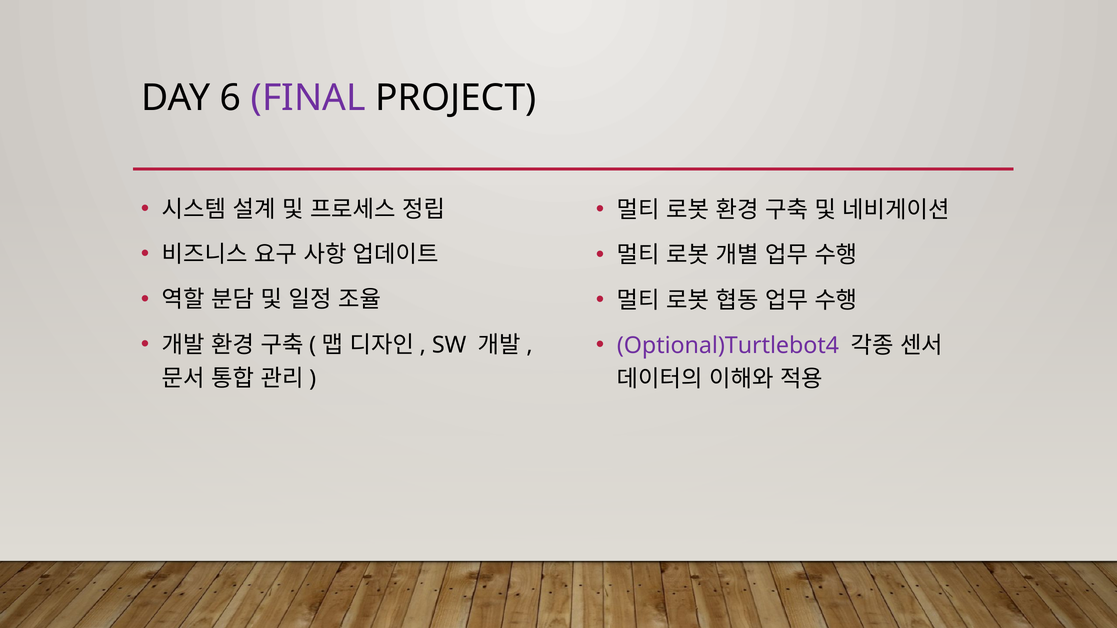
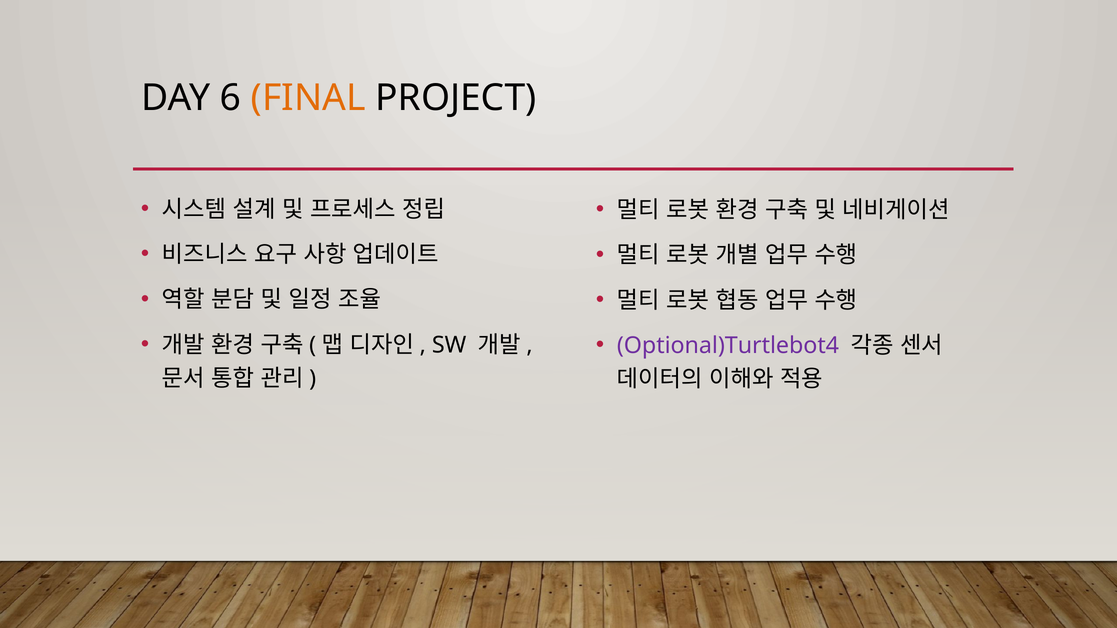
FINAL colour: purple -> orange
